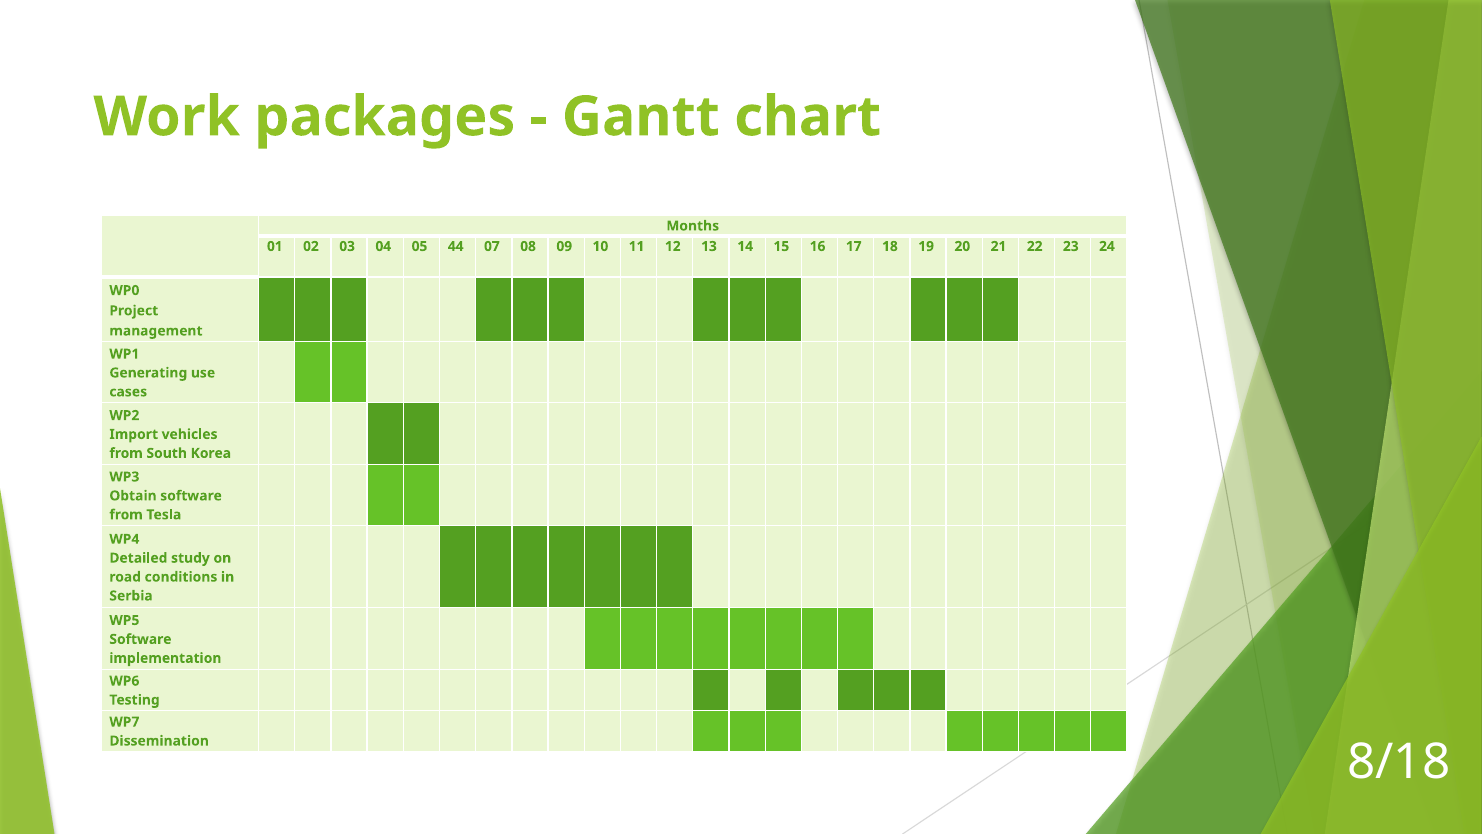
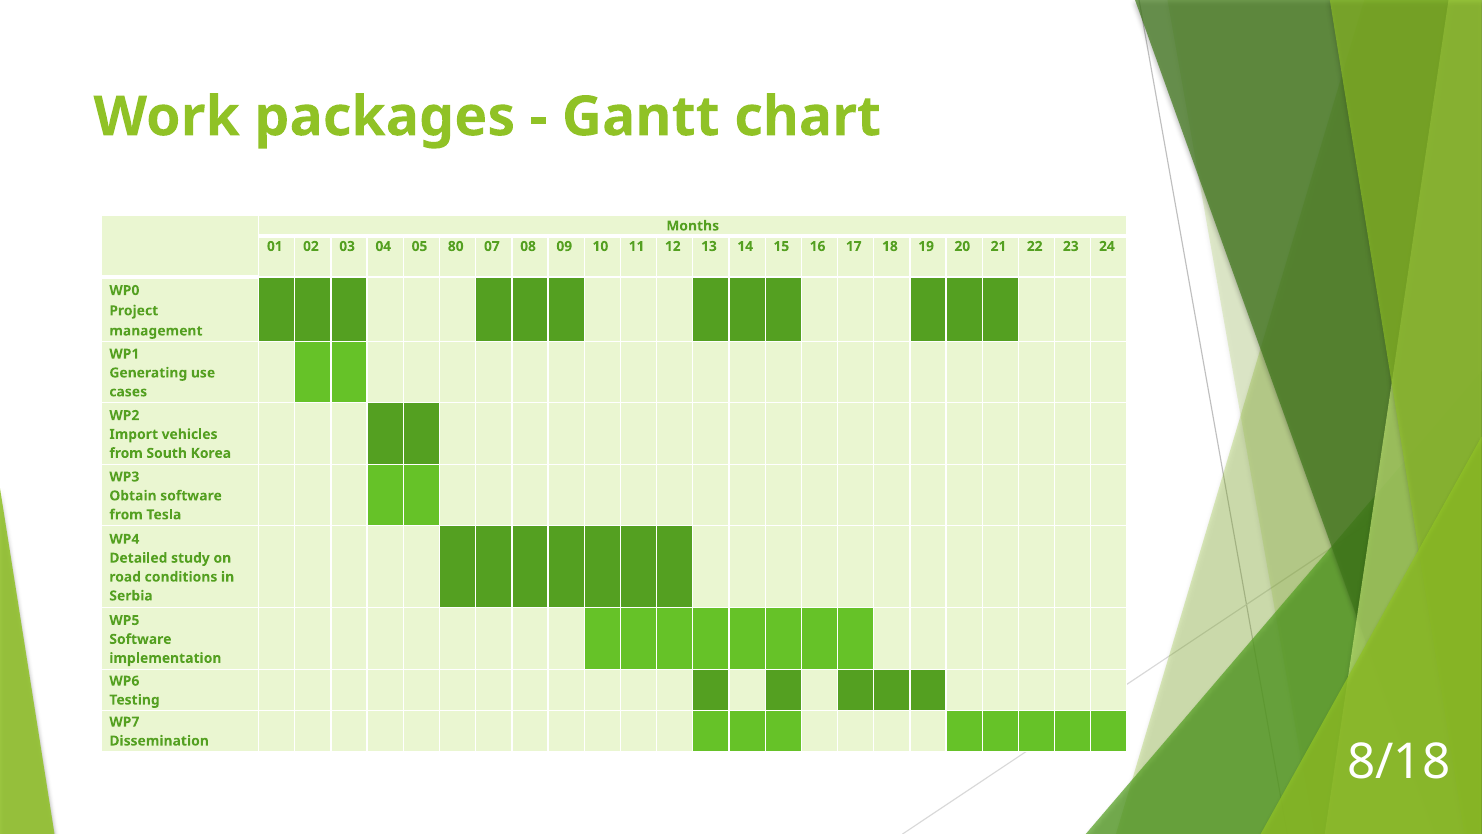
44: 44 -> 80
